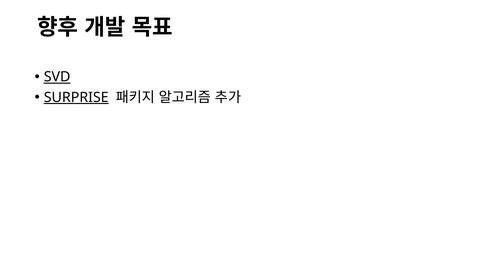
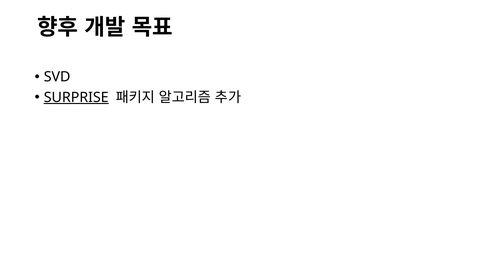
SVD underline: present -> none
